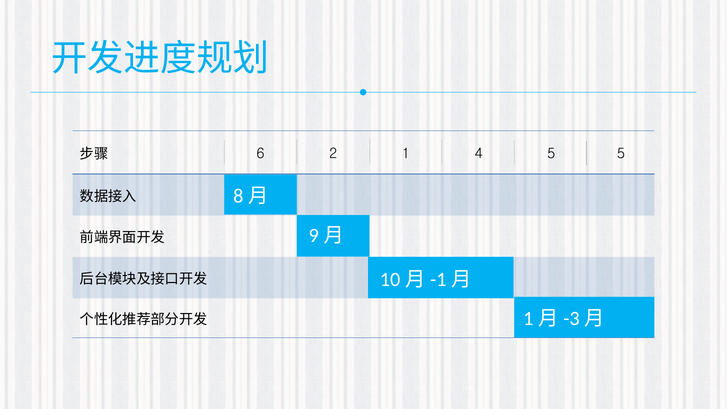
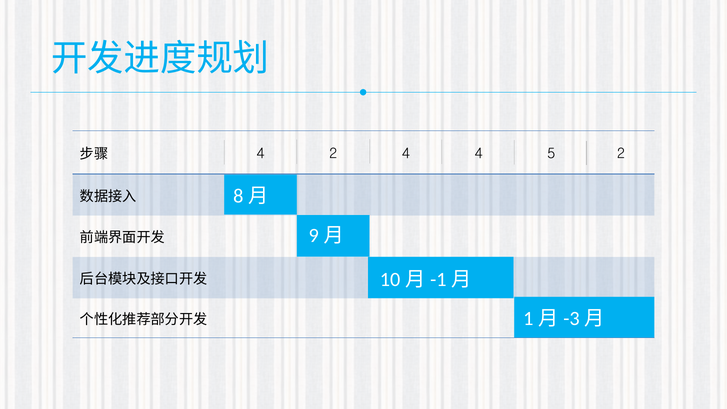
6 at (260, 154): 6 -> 4
2 1: 1 -> 4
5 5: 5 -> 2
